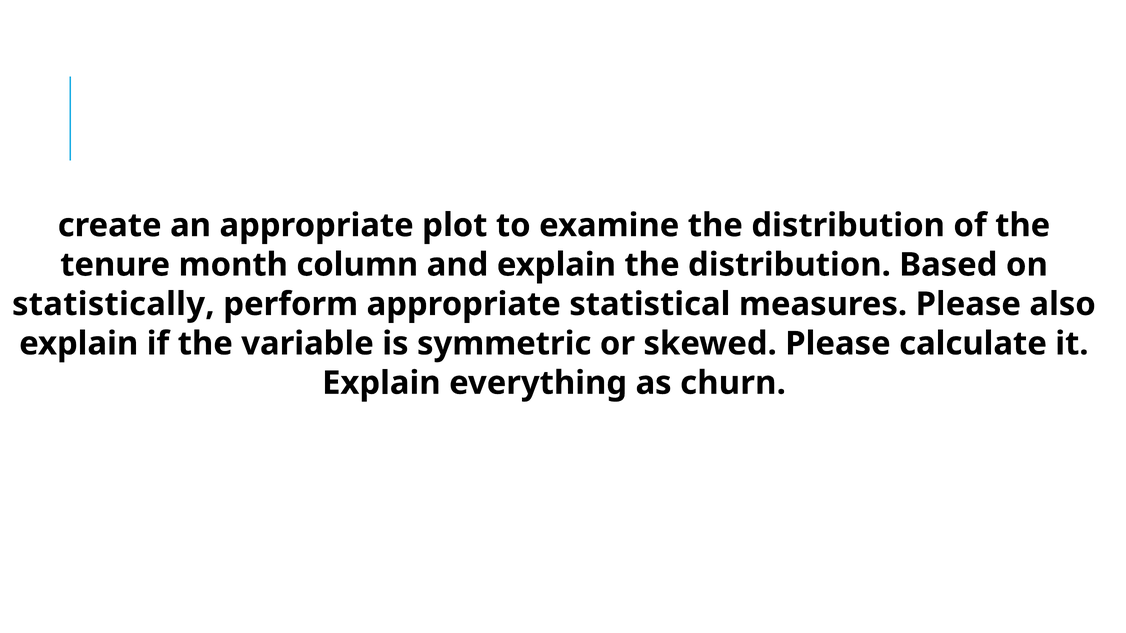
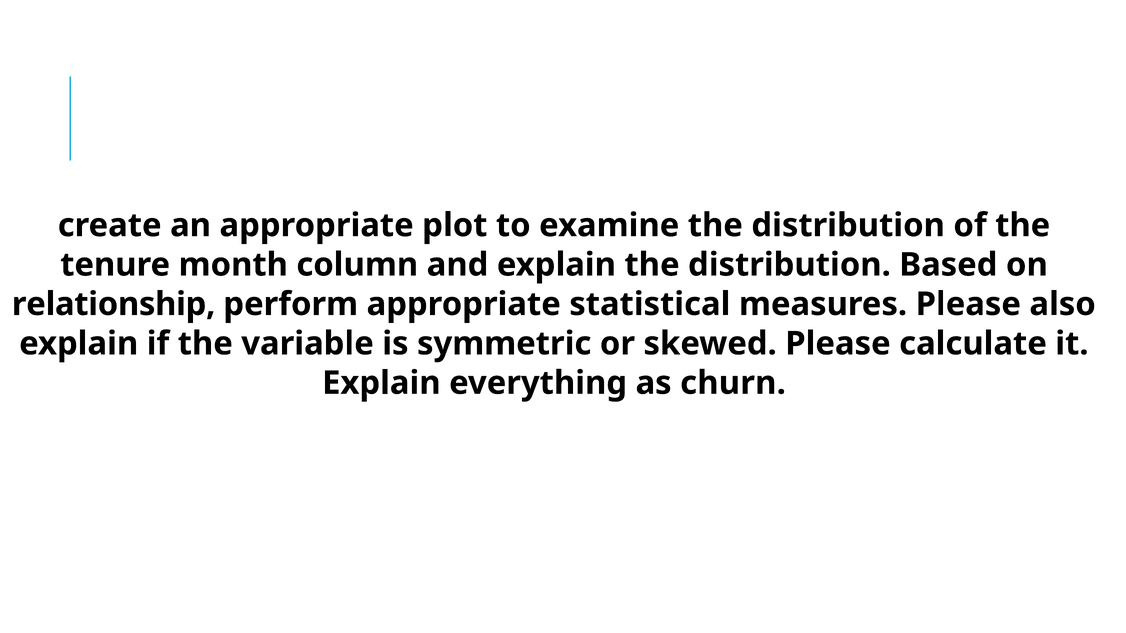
statistically: statistically -> relationship
